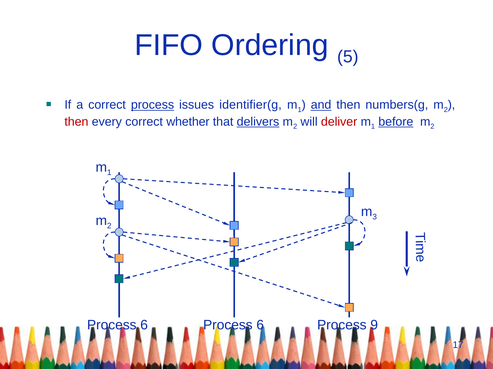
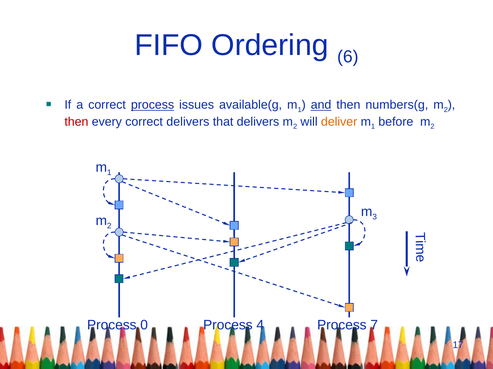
5: 5 -> 6
identifier(g: identifier(g -> available(g
correct whether: whether -> delivers
delivers at (258, 122) underline: present -> none
deliver colour: red -> orange
before underline: present -> none
6 at (144, 326): 6 -> 0
6 at (260, 326): 6 -> 4
9: 9 -> 7
